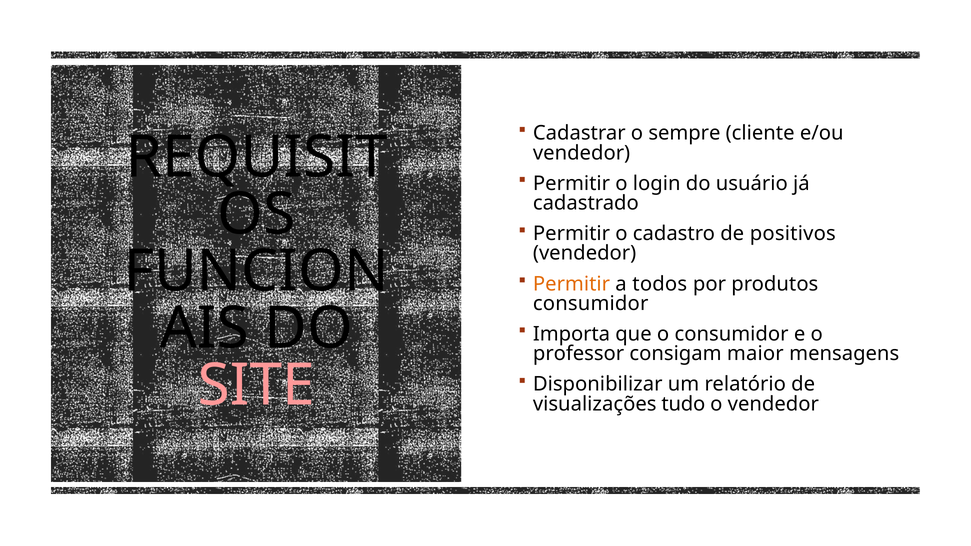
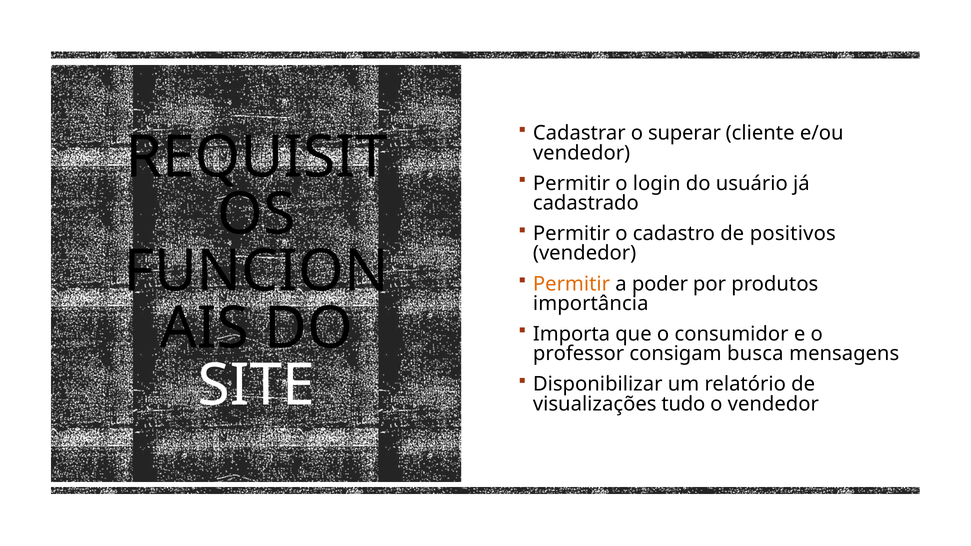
sempre: sempre -> superar
todos: todos -> poder
consumidor at (591, 304): consumidor -> importância
maior: maior -> busca
SITE colour: pink -> white
